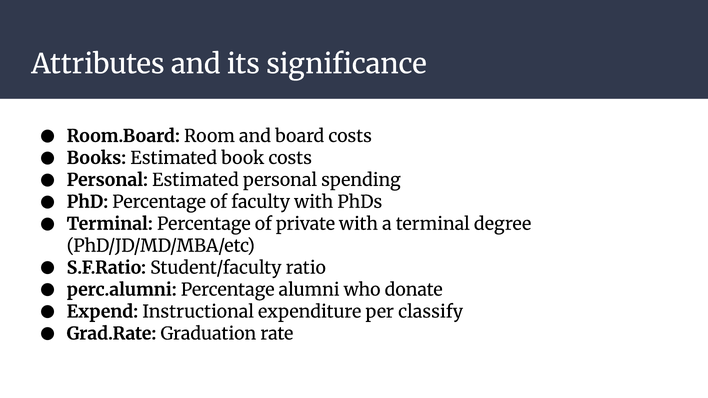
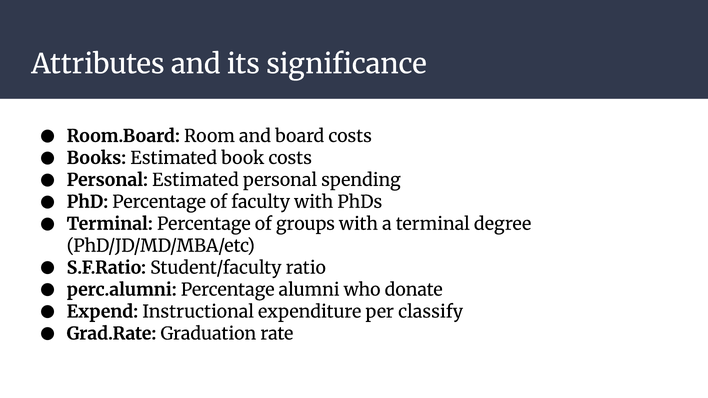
private: private -> groups
